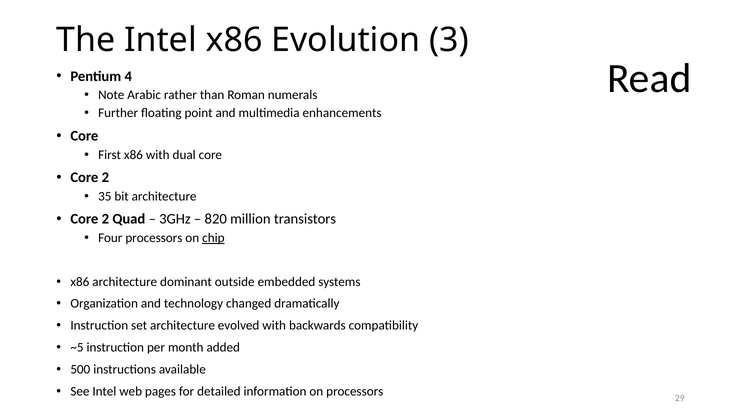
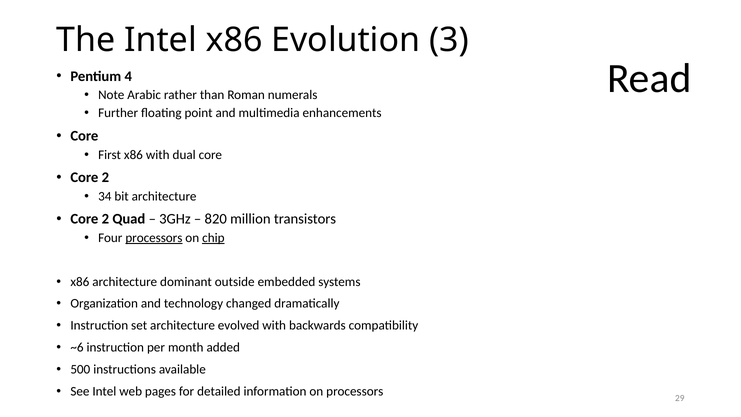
35: 35 -> 34
processors at (154, 238) underline: none -> present
~5: ~5 -> ~6
